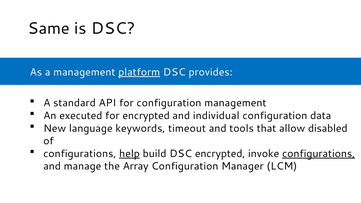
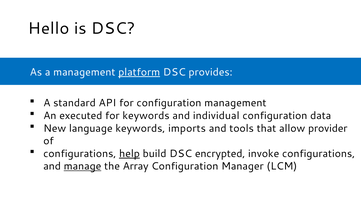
Same: Same -> Hello
for encrypted: encrypted -> keywords
timeout: timeout -> imports
disabled: disabled -> provider
configurations at (319, 154) underline: present -> none
manage underline: none -> present
